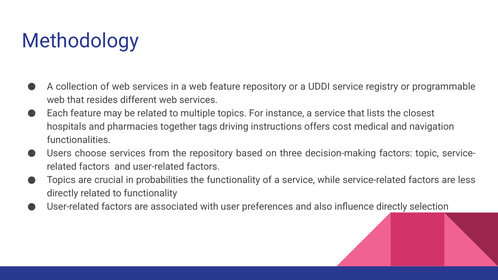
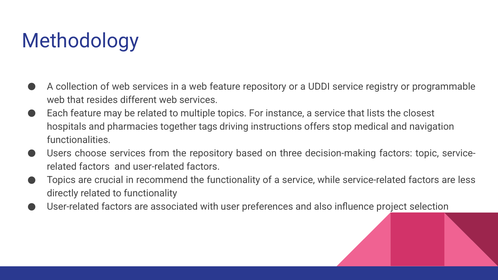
cost: cost -> stop
probabilities: probabilities -> recommend
influence directly: directly -> project
